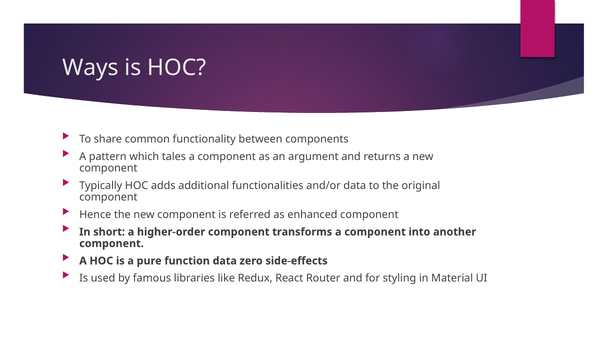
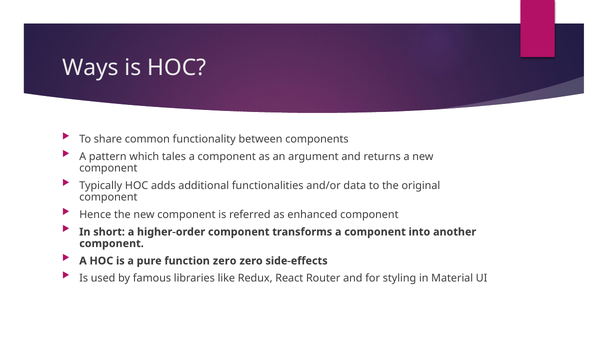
function data: data -> zero
